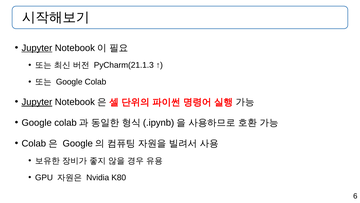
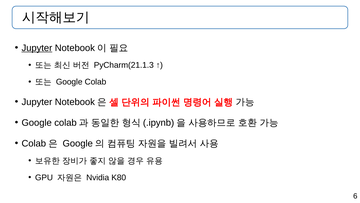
Jupyter at (37, 102) underline: present -> none
